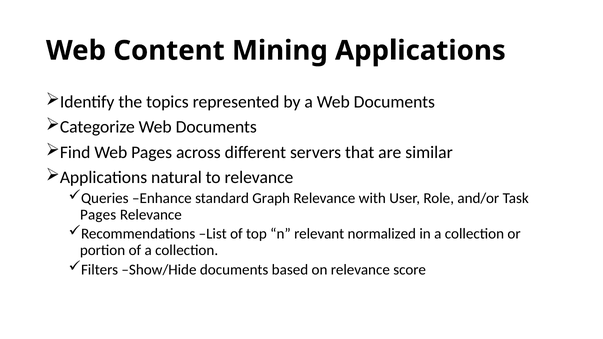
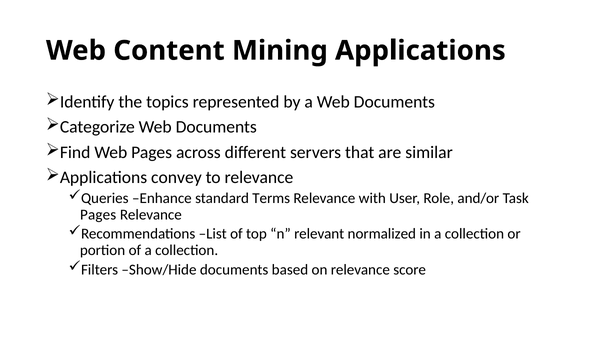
natural: natural -> convey
Graph: Graph -> Terms
